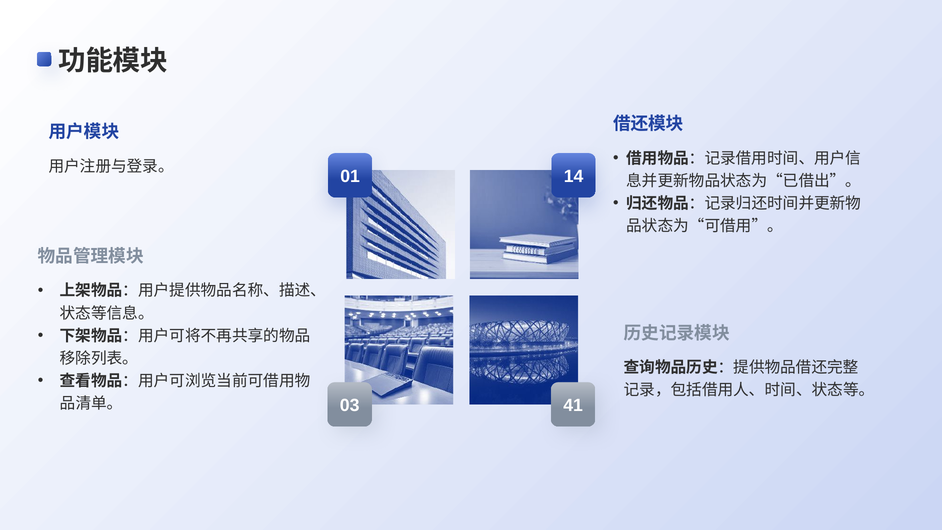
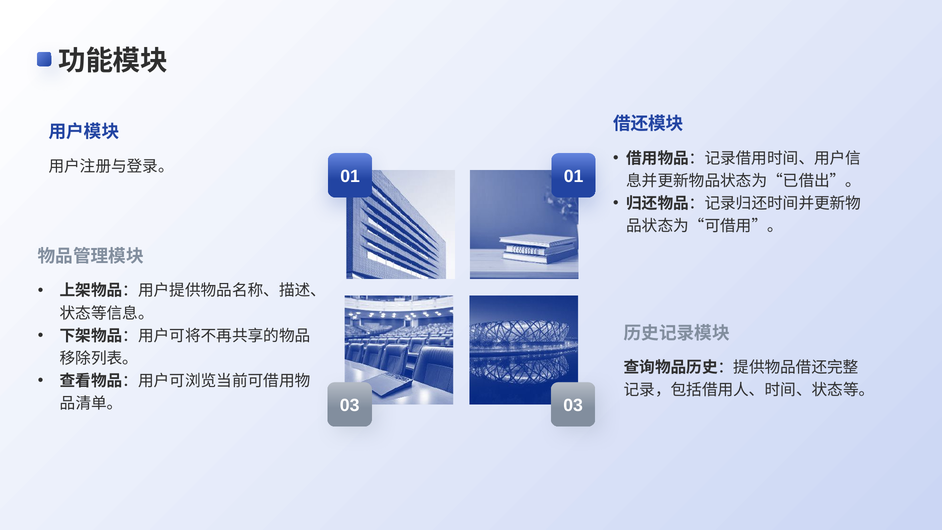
01 14: 14 -> 01
41 at (573, 405): 41 -> 03
